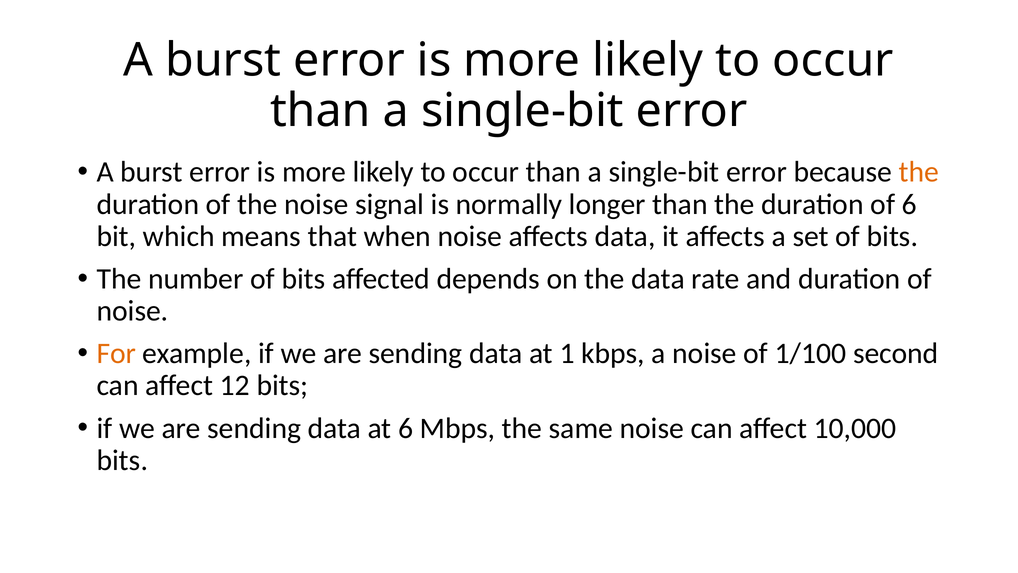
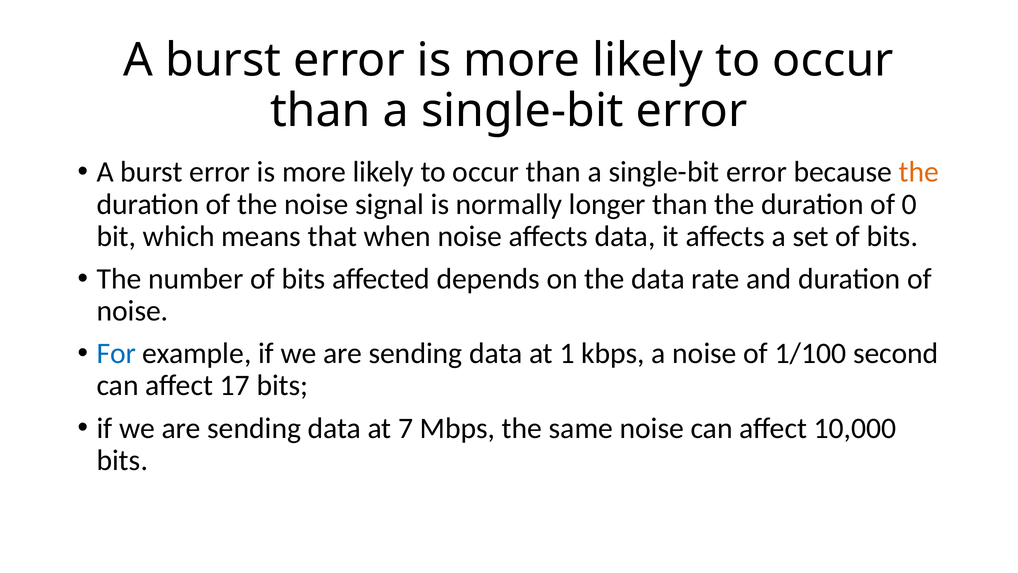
of 6: 6 -> 0
For colour: orange -> blue
12: 12 -> 17
at 6: 6 -> 7
